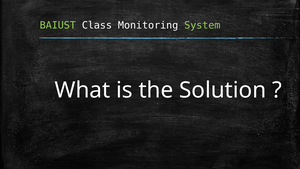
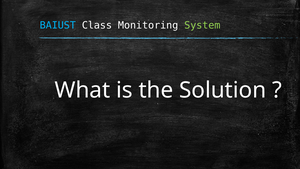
BAIUST colour: light green -> light blue
